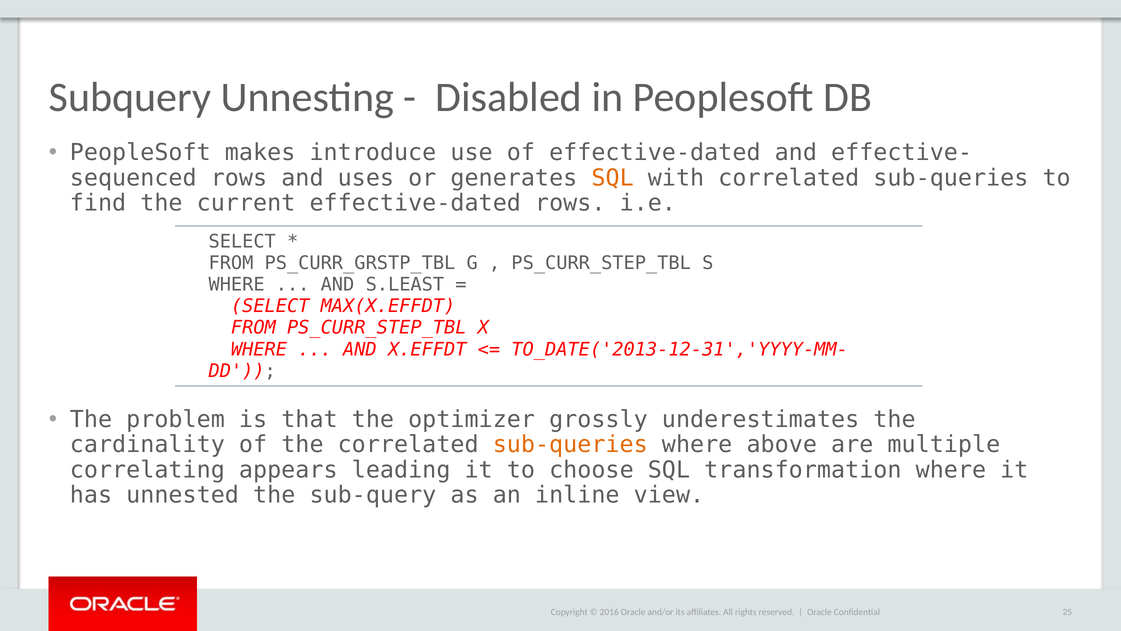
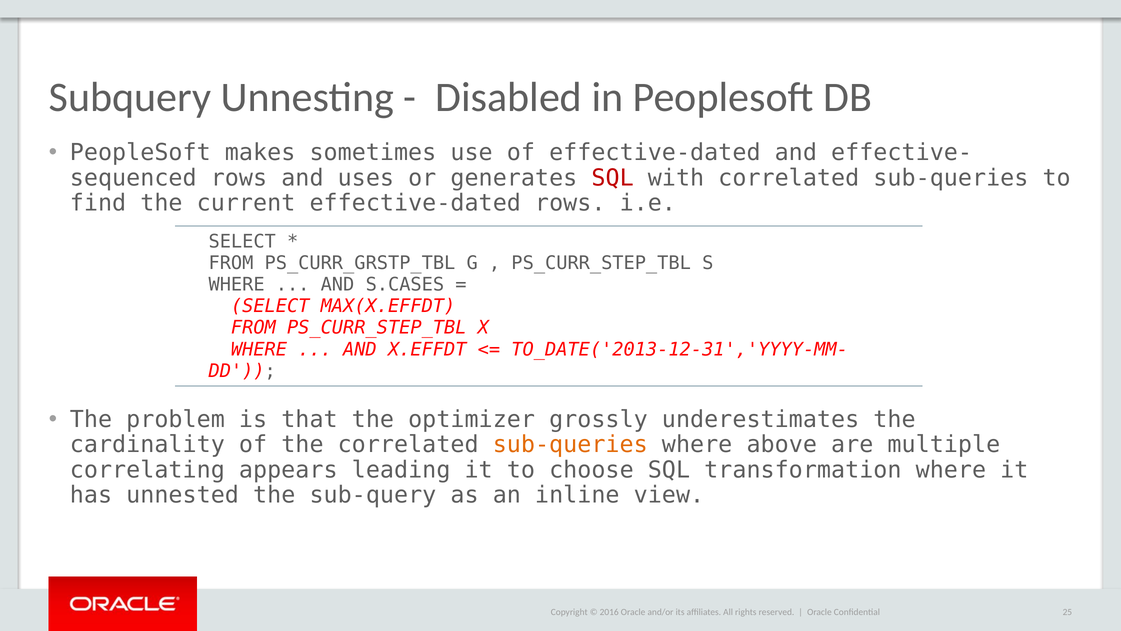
introduce: introduce -> sometimes
SQL at (613, 178) colour: orange -> red
S.LEAST: S.LEAST -> S.CASES
